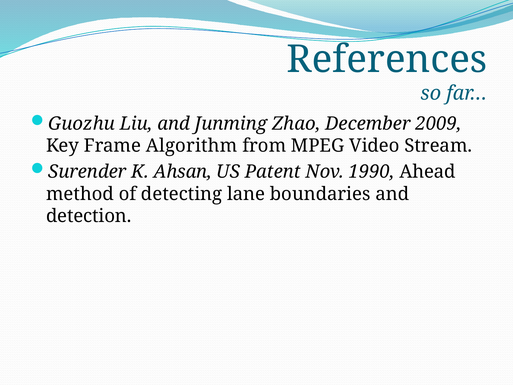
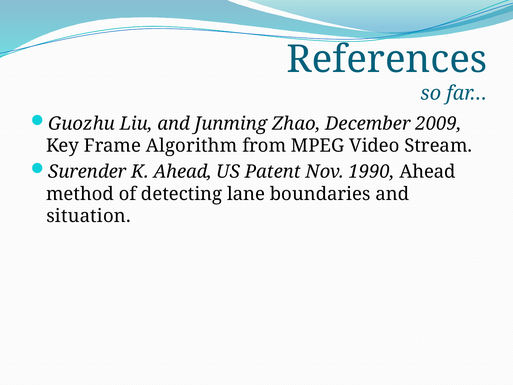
K Ahsan: Ahsan -> Ahead
detection: detection -> situation
